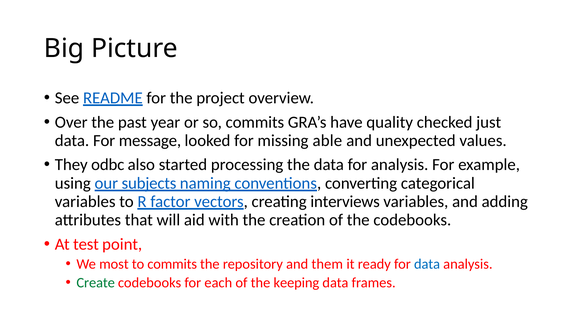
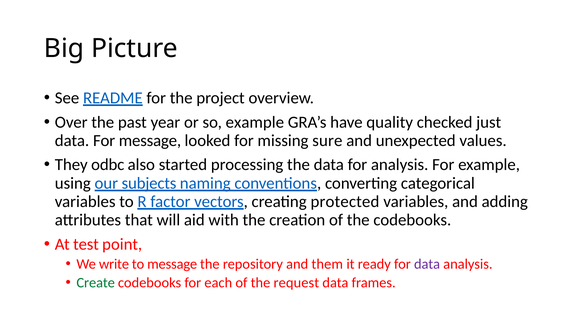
so commits: commits -> example
able: able -> sure
interviews: interviews -> protected
most: most -> write
to commits: commits -> message
data at (427, 264) colour: blue -> purple
keeping: keeping -> request
